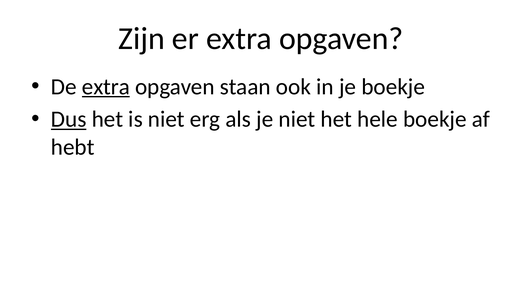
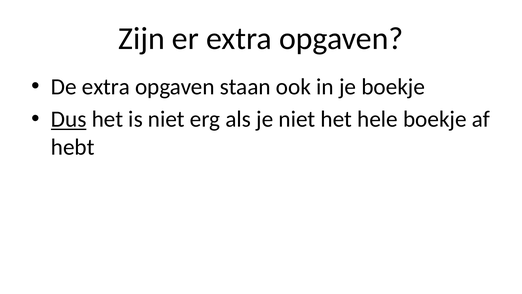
extra at (106, 87) underline: present -> none
